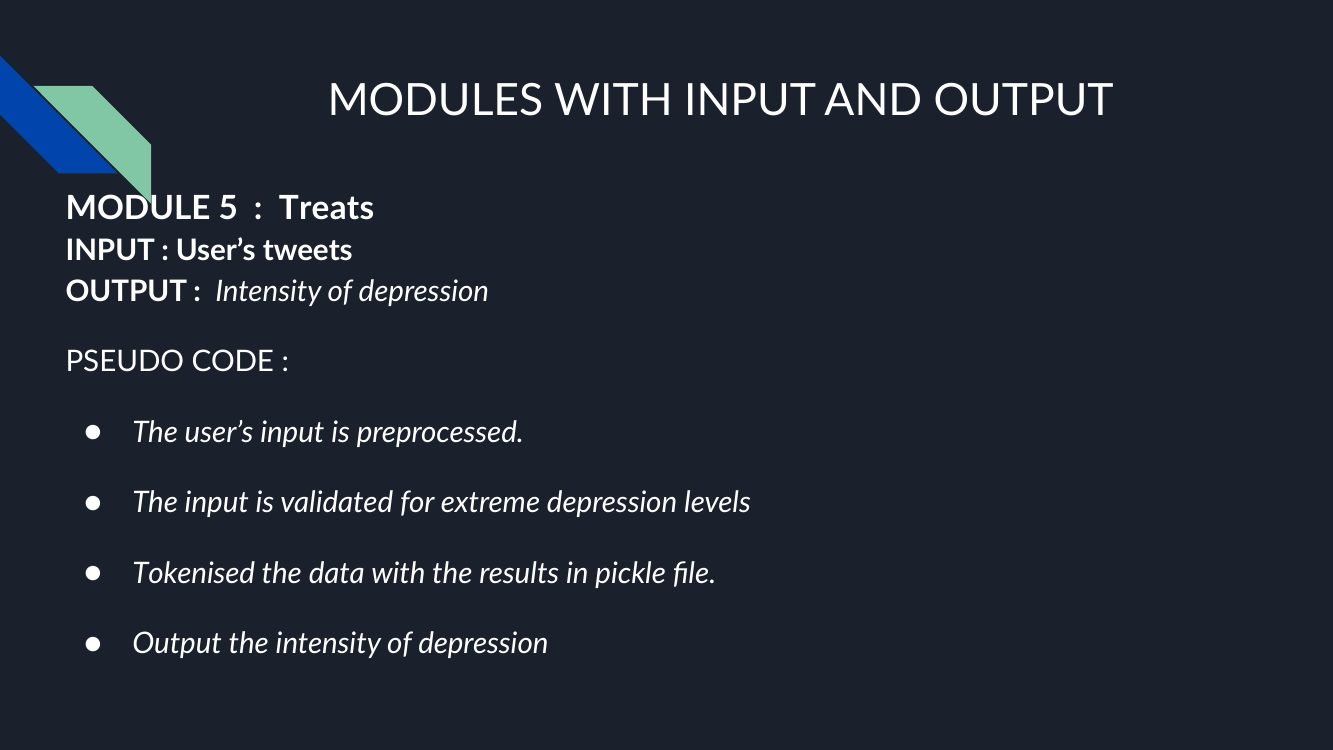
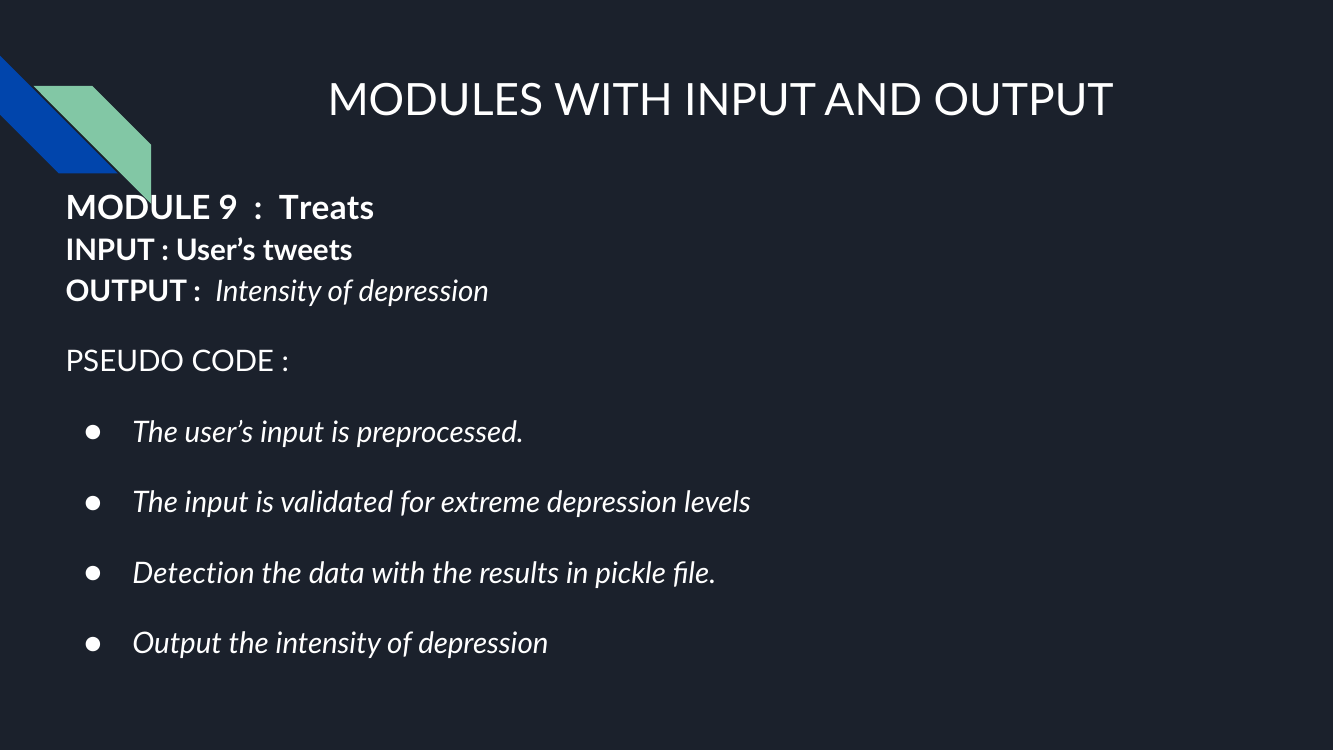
5: 5 -> 9
Tokenised: Tokenised -> Detection
